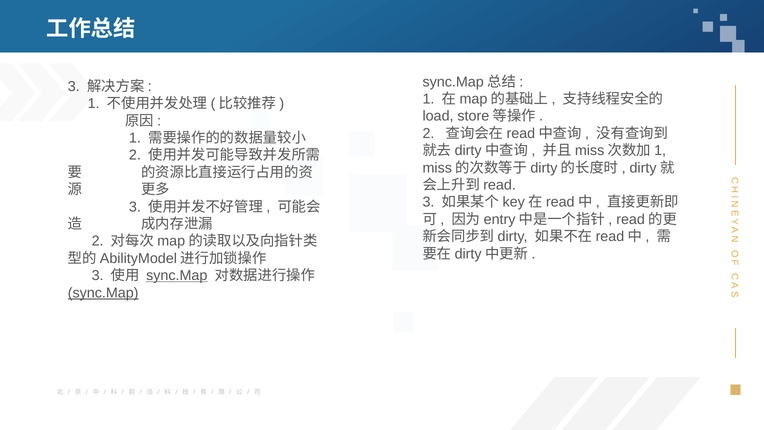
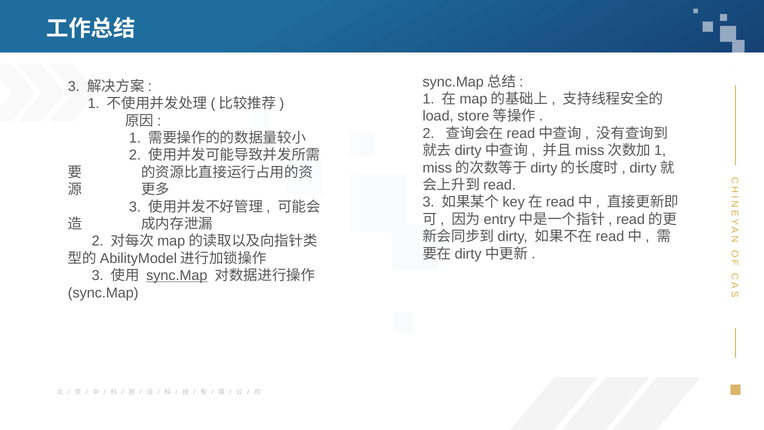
sync.Map at (103, 293) underline: present -> none
